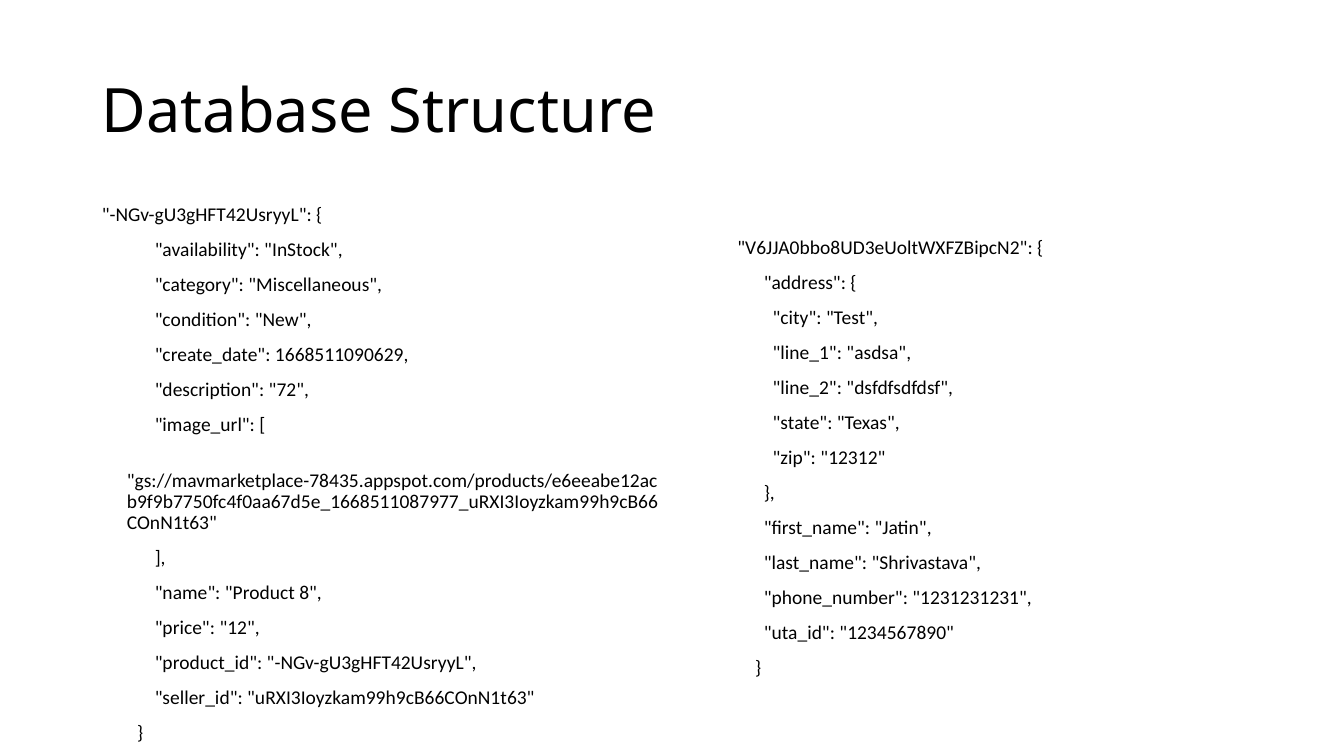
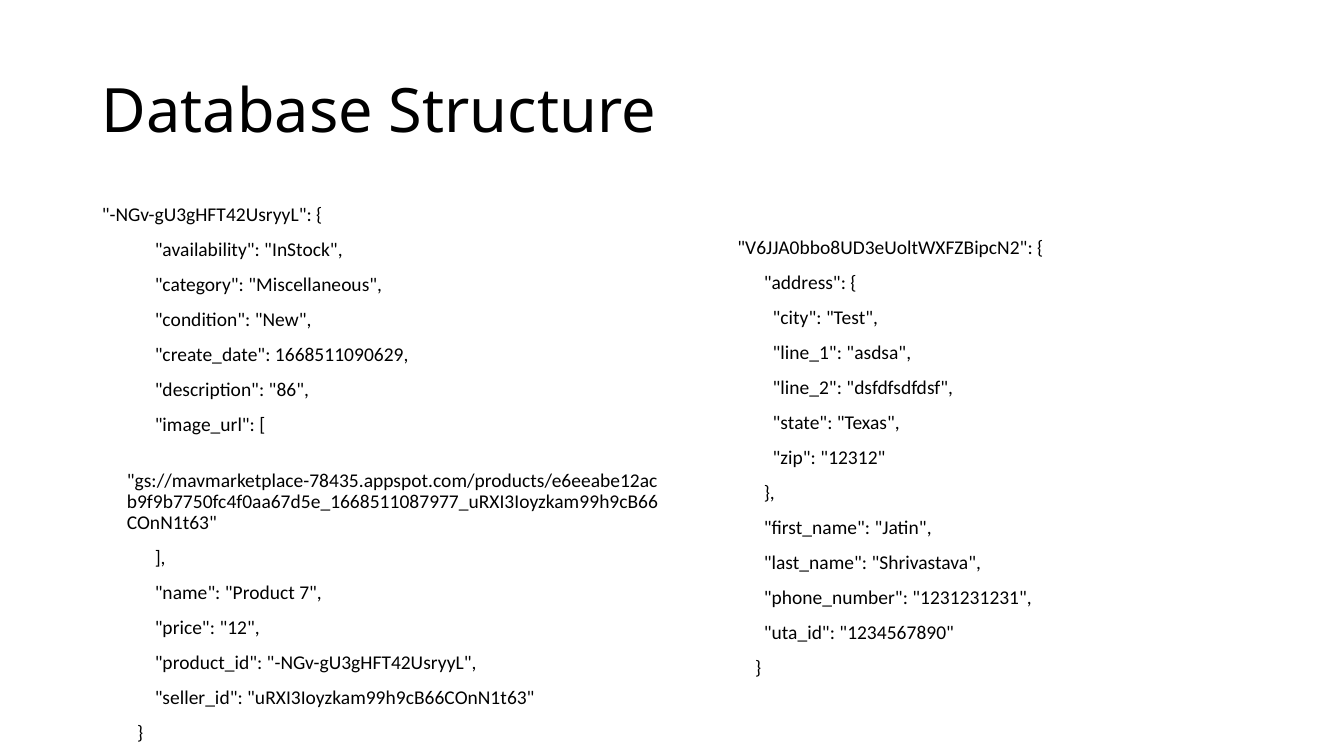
72: 72 -> 86
8: 8 -> 7
